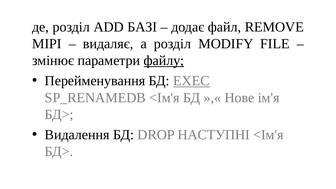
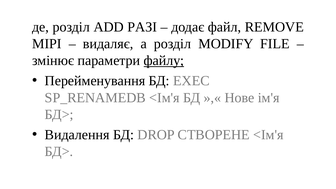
БАЗІ: БАЗІ -> РАЗІ
EXEC underline: present -> none
НАСТУПНІ: НАСТУПНІ -> СТВОРЕНЕ
